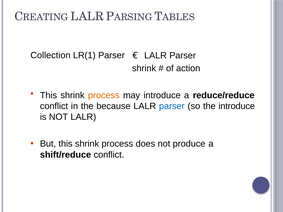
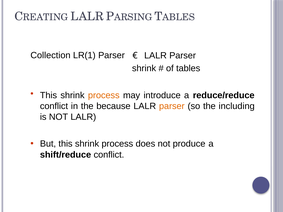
action: action -> tables
parser at (172, 106) colour: blue -> orange
the introduce: introduce -> including
